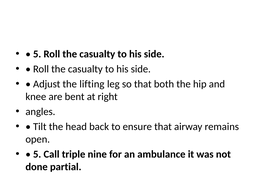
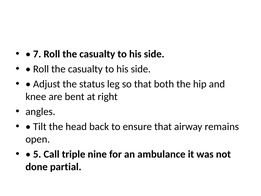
5 at (37, 54): 5 -> 7
lifting: lifting -> status
